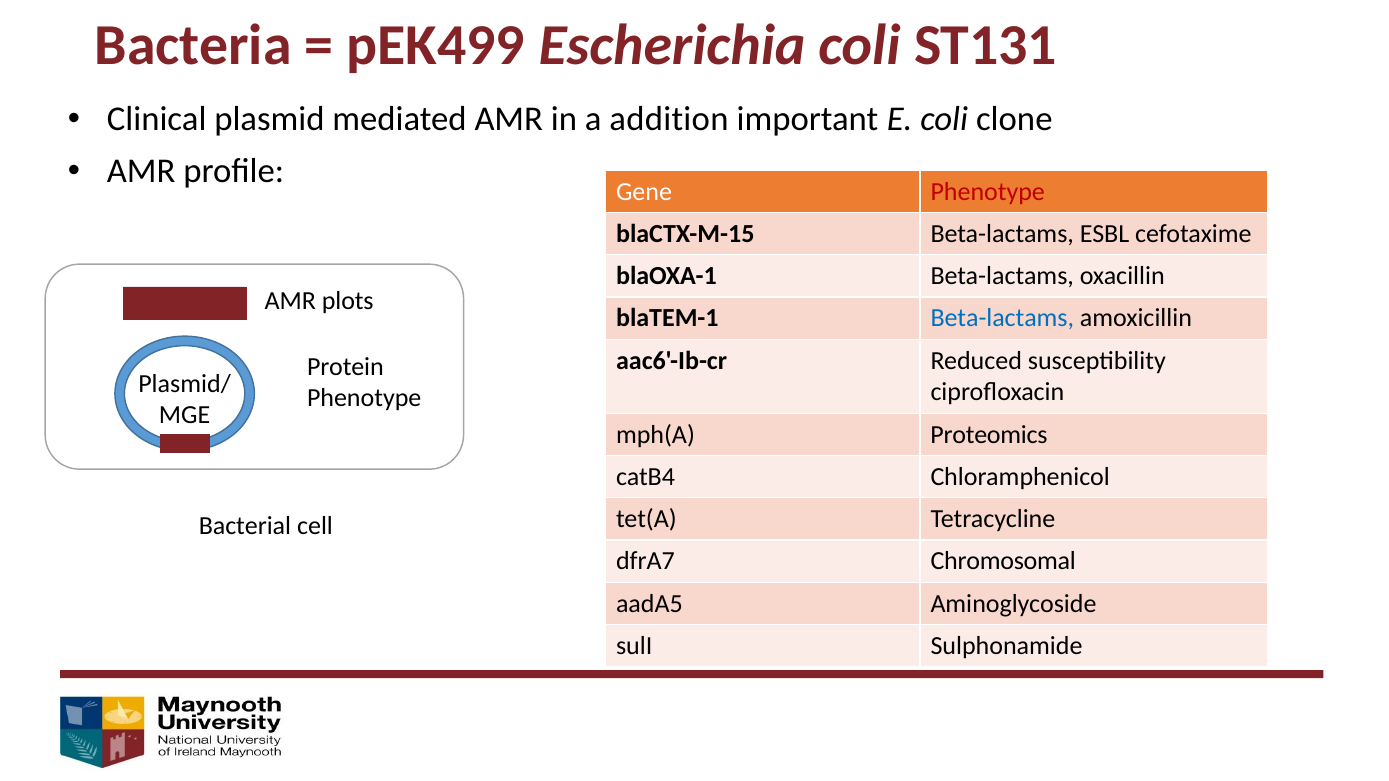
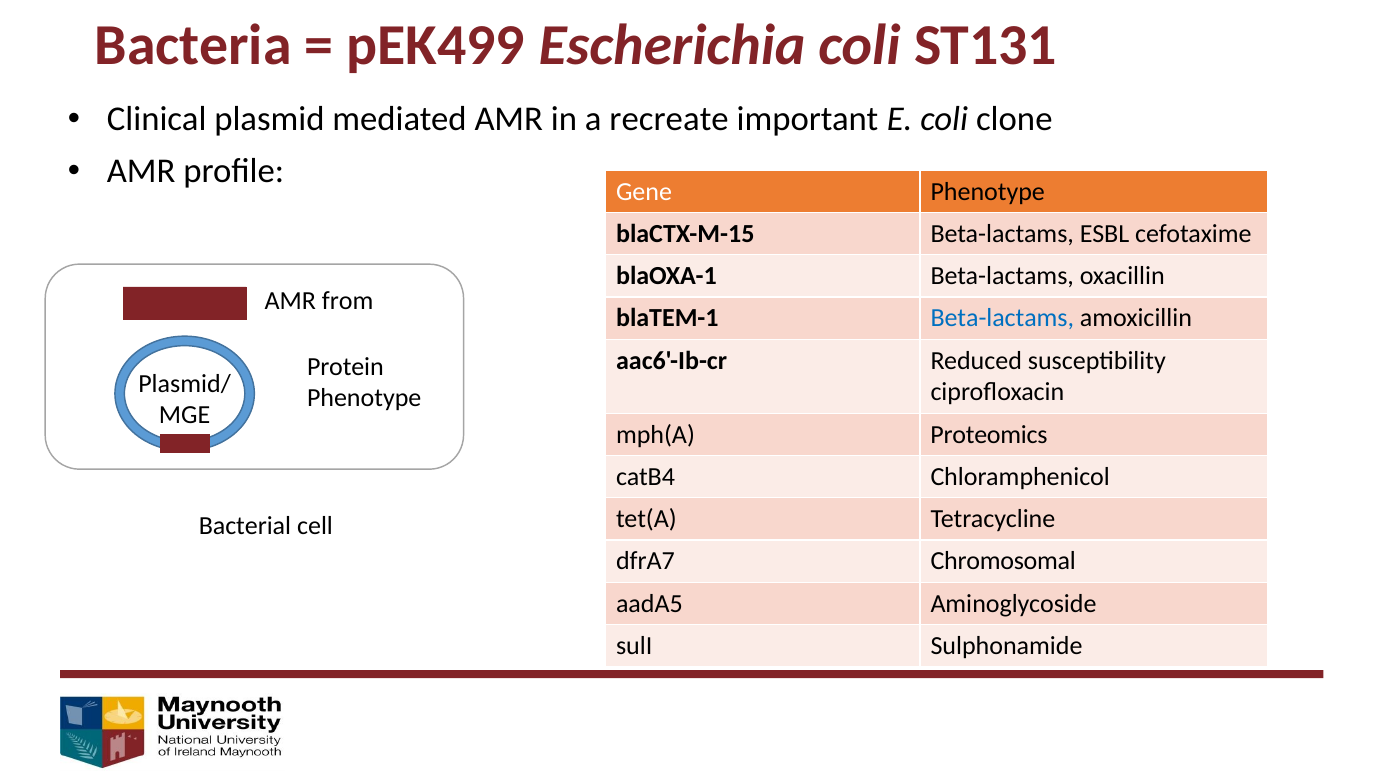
addition: addition -> recreate
Phenotype at (988, 192) colour: red -> black
plots: plots -> from
